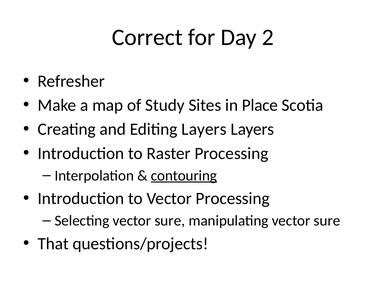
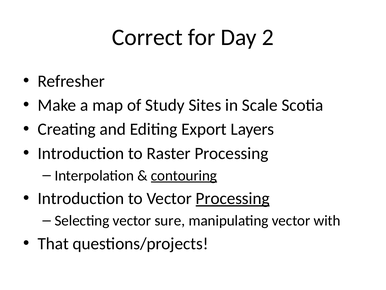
Place: Place -> Scale
Editing Layers: Layers -> Export
Processing at (233, 198) underline: none -> present
manipulating vector sure: sure -> with
